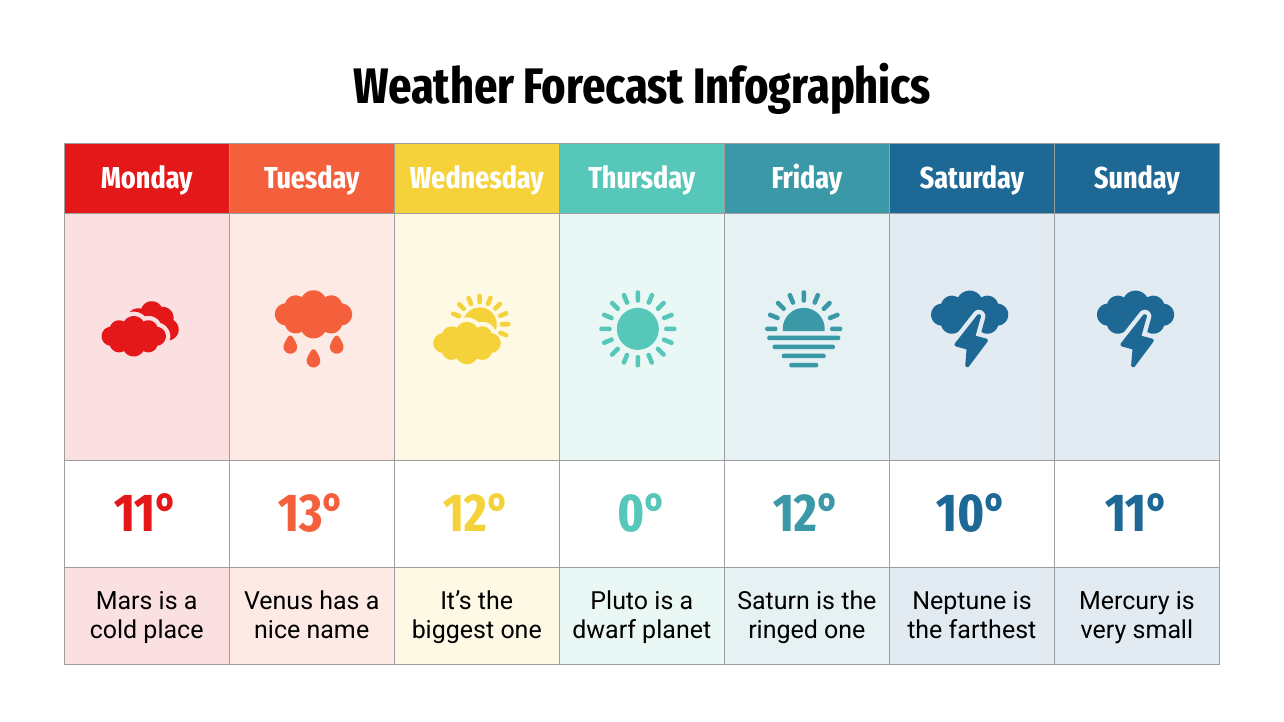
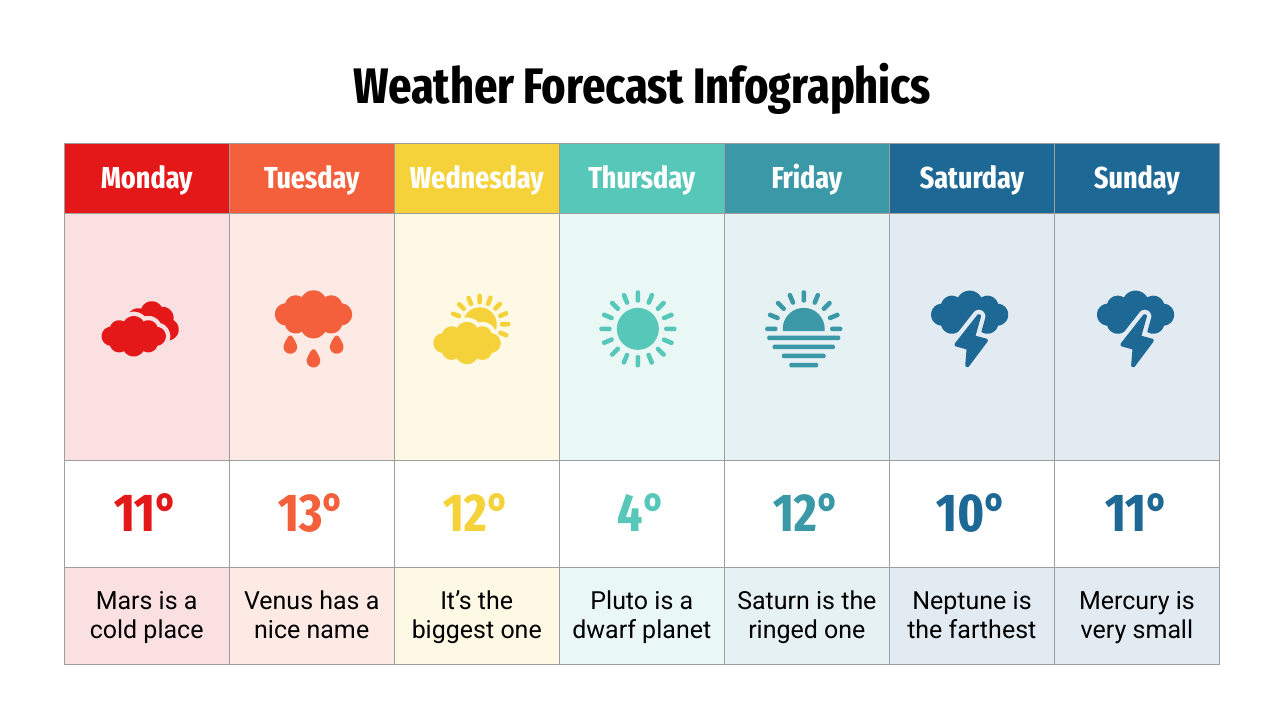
0°: 0° -> 4°
